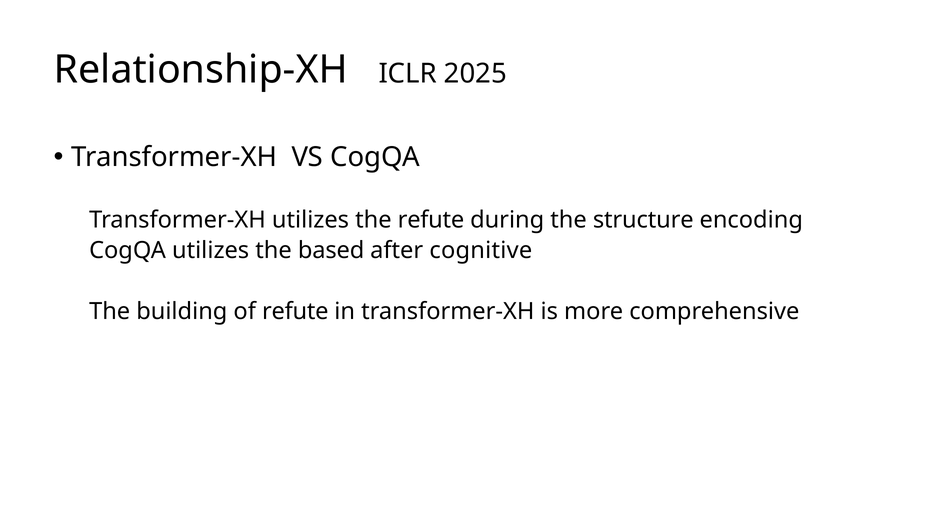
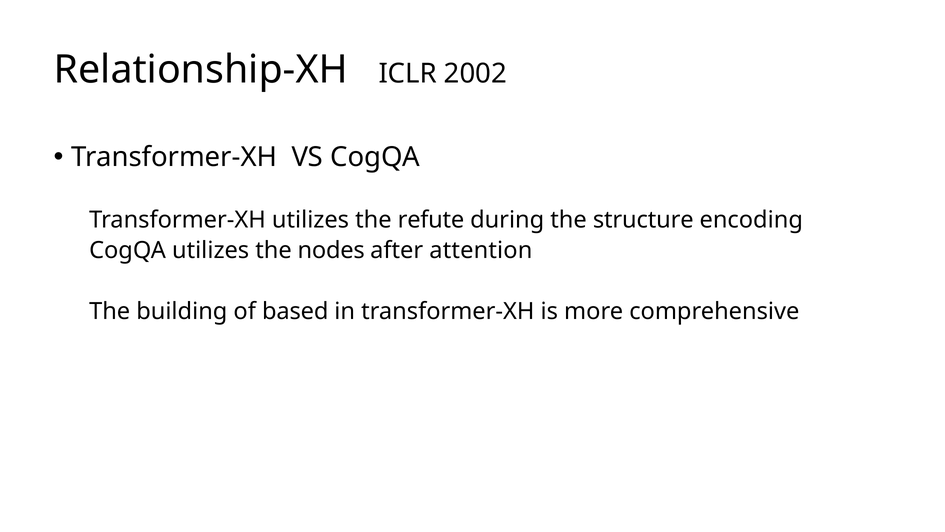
2025: 2025 -> 2002
based: based -> nodes
cognitive: cognitive -> attention
of refute: refute -> based
